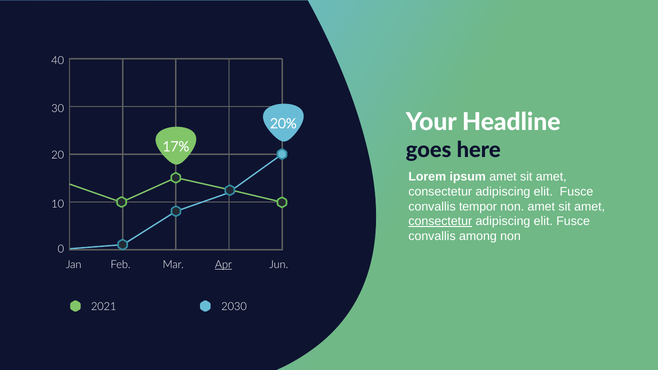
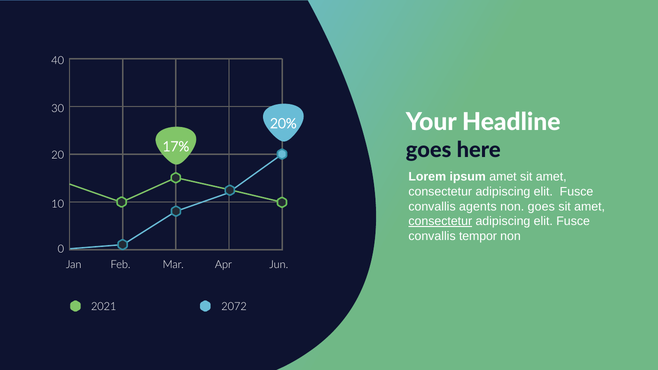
tempor: tempor -> agents
non amet: amet -> goes
among: among -> tempor
Apr underline: present -> none
2030: 2030 -> 2072
